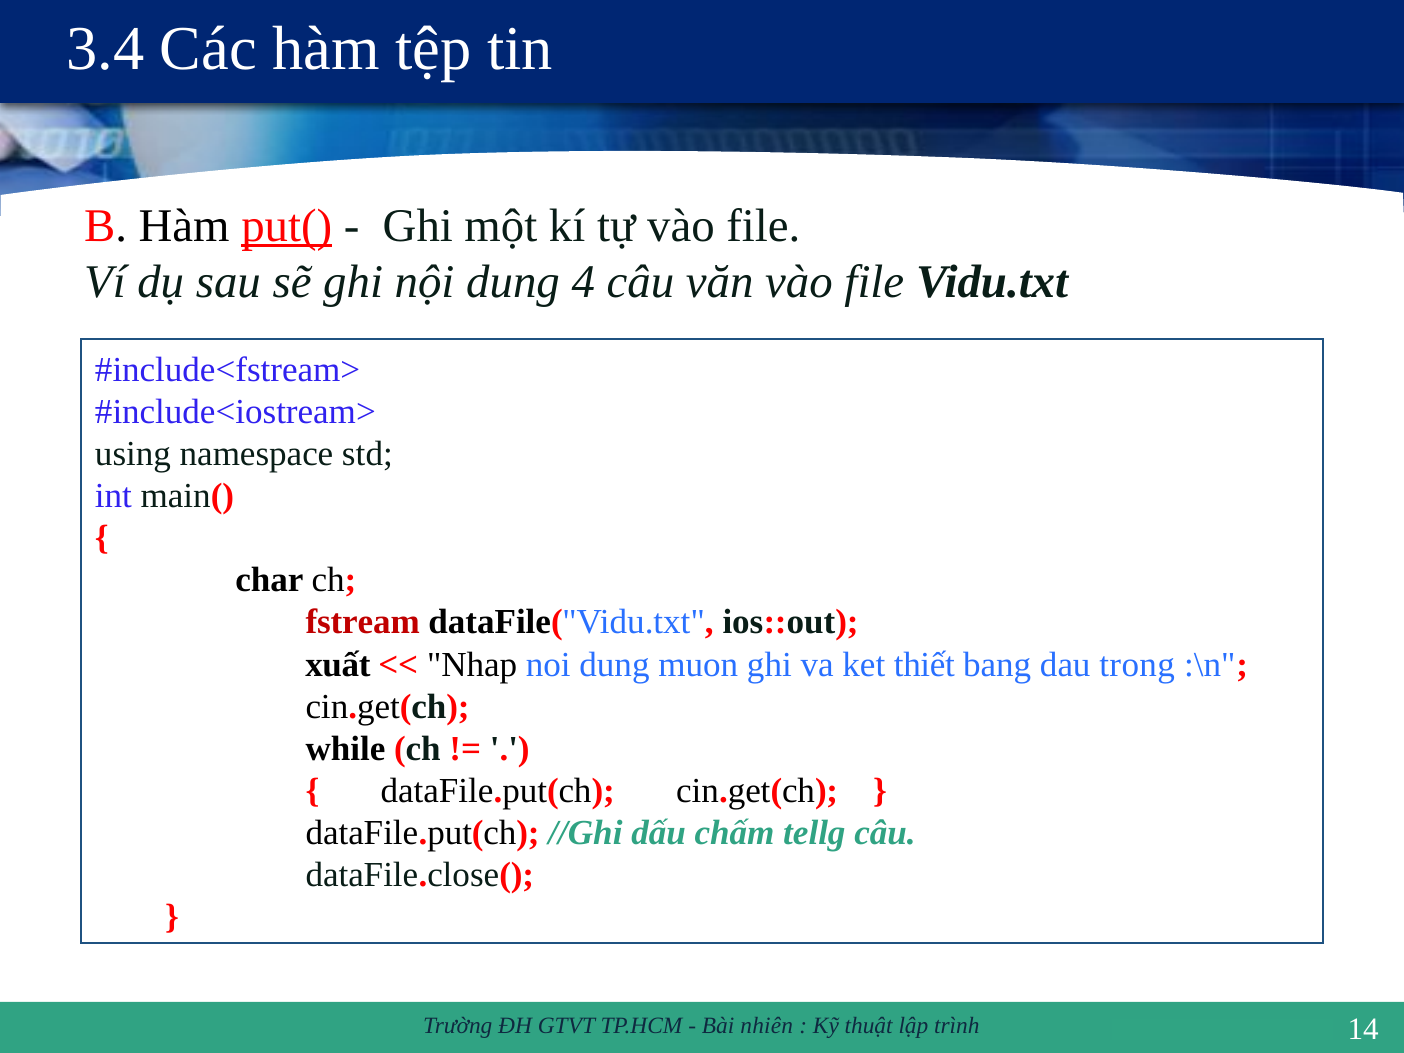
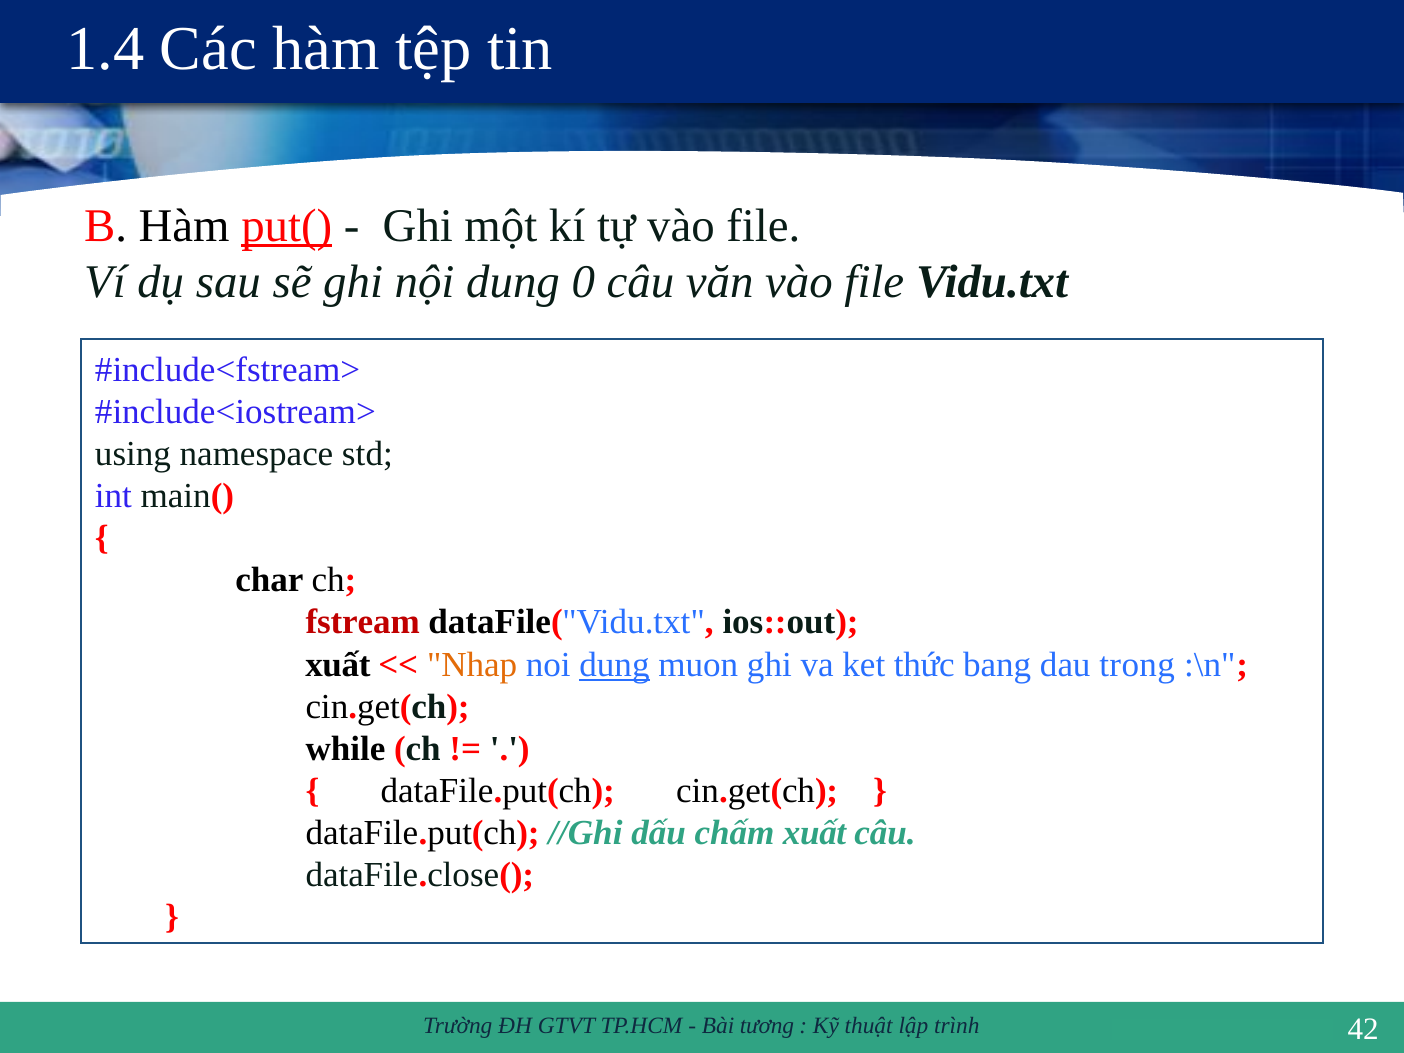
3.4: 3.4 -> 1.4
4: 4 -> 0
Nhap colour: black -> orange
dung at (614, 664) underline: none -> present
thiết: thiết -> thức
chấm tellg: tellg -> xuất
nhiên: nhiên -> tương
14: 14 -> 42
